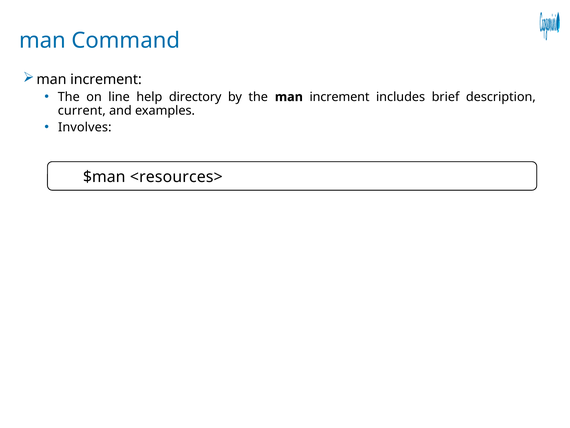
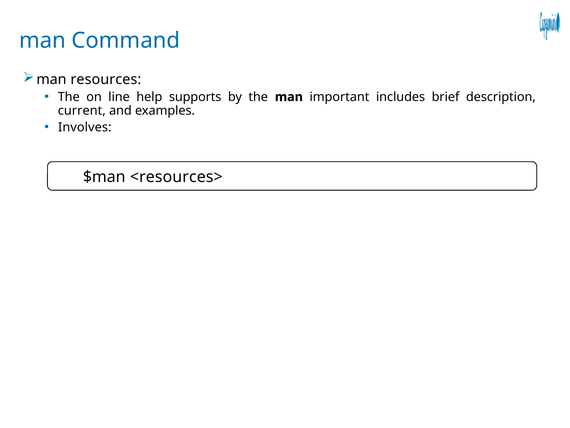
increment at (106, 79): increment -> resources
directory: directory -> supports
the man increment: increment -> important
